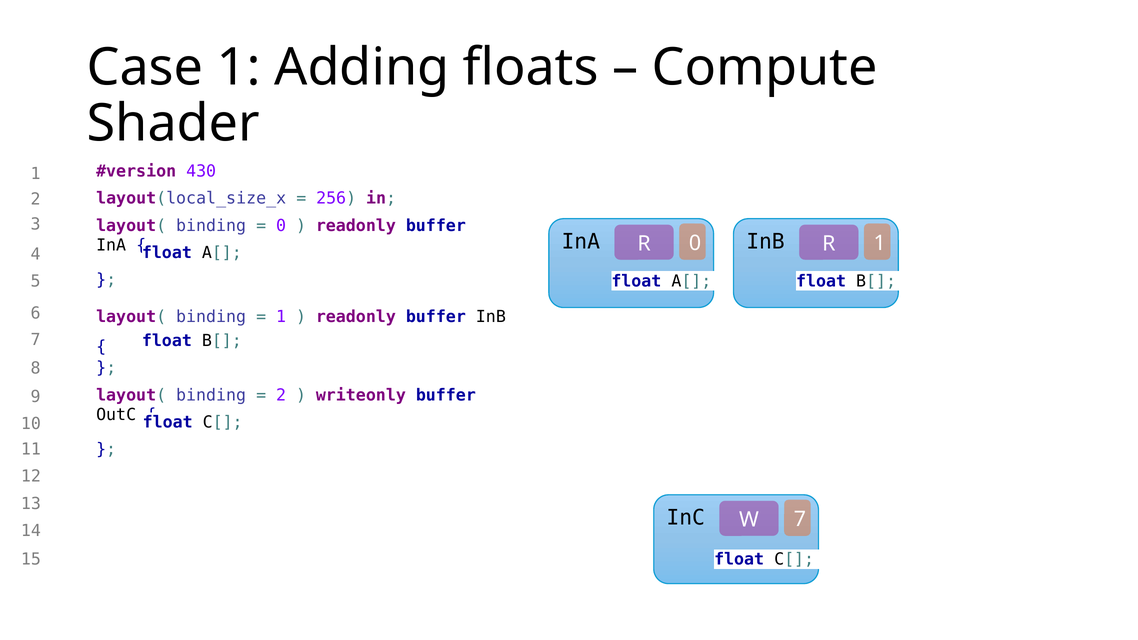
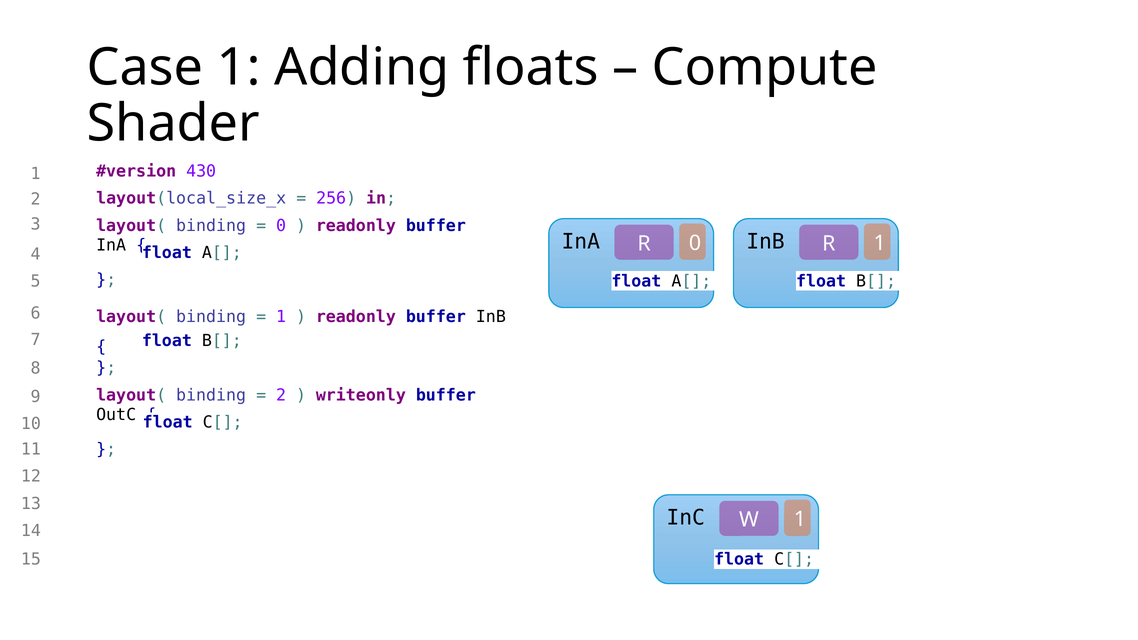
InC 7: 7 -> 1
